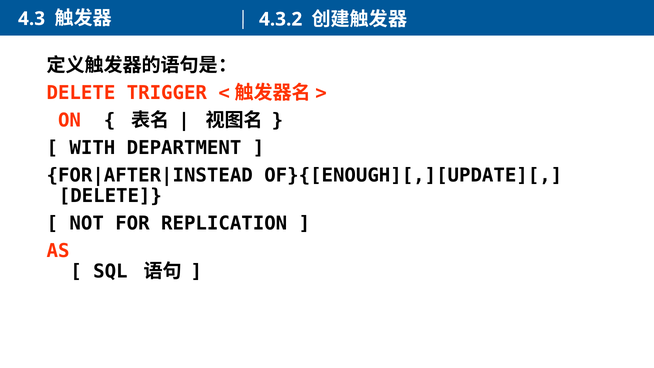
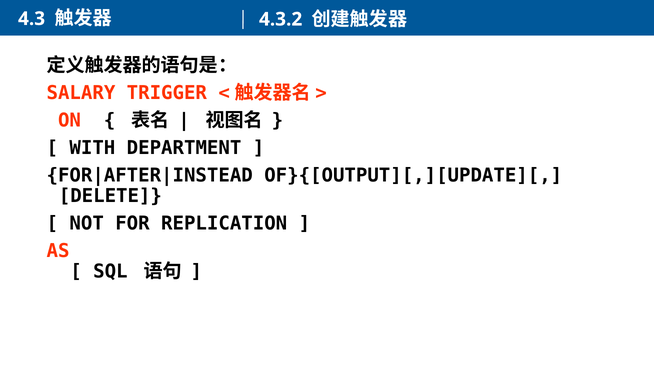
DELETE at (81, 93): DELETE -> SALARY
OF}{[ENOUGH][,][UPDATE][: OF}{[ENOUGH][,][UPDATE][ -> OF}{[OUTPUT][,][UPDATE][
